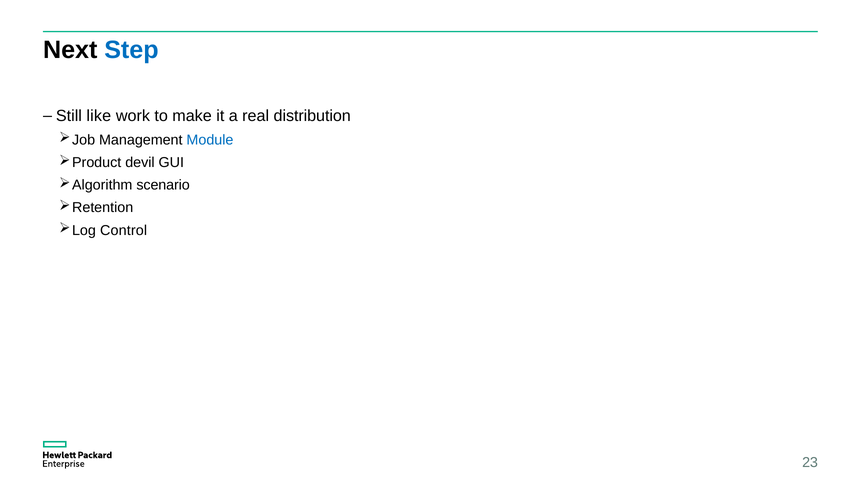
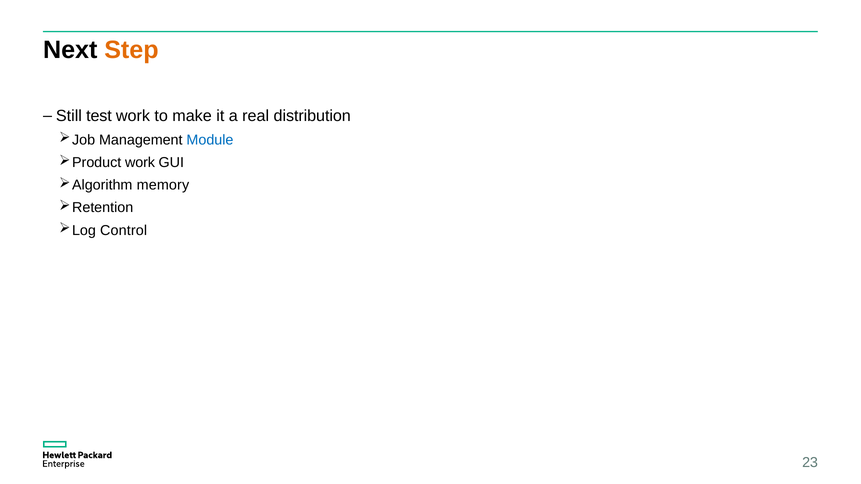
Step colour: blue -> orange
like: like -> test
devil at (140, 163): devil -> work
scenario: scenario -> memory
